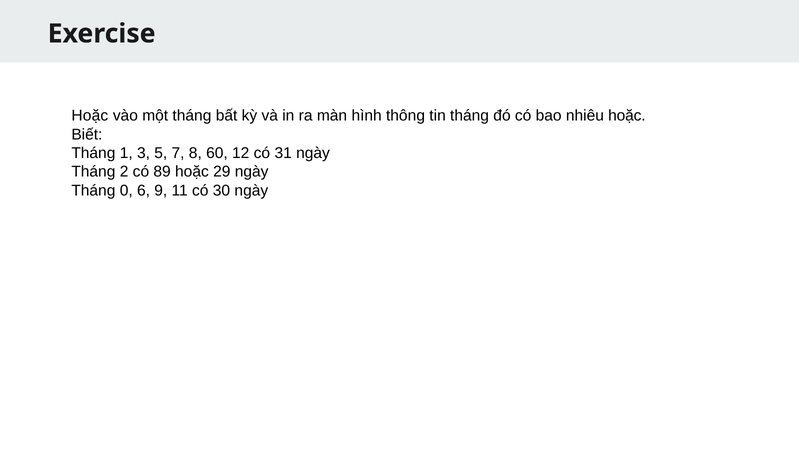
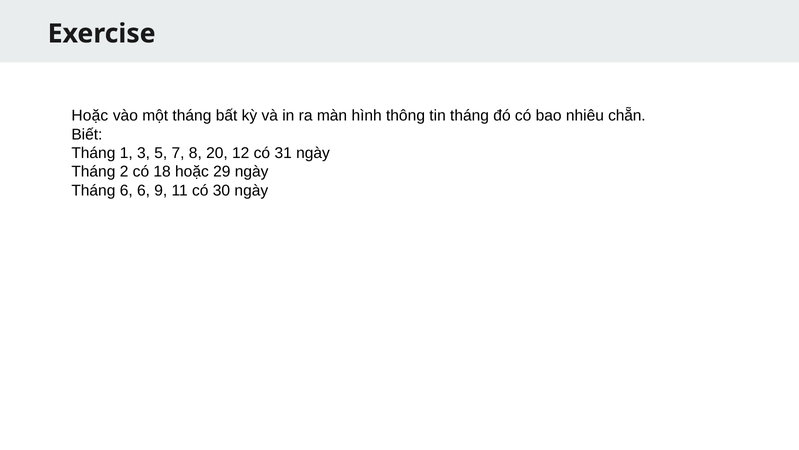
nhiêu hoặc: hoặc -> chẵn
60: 60 -> 20
89: 89 -> 18
Tháng 0: 0 -> 6
